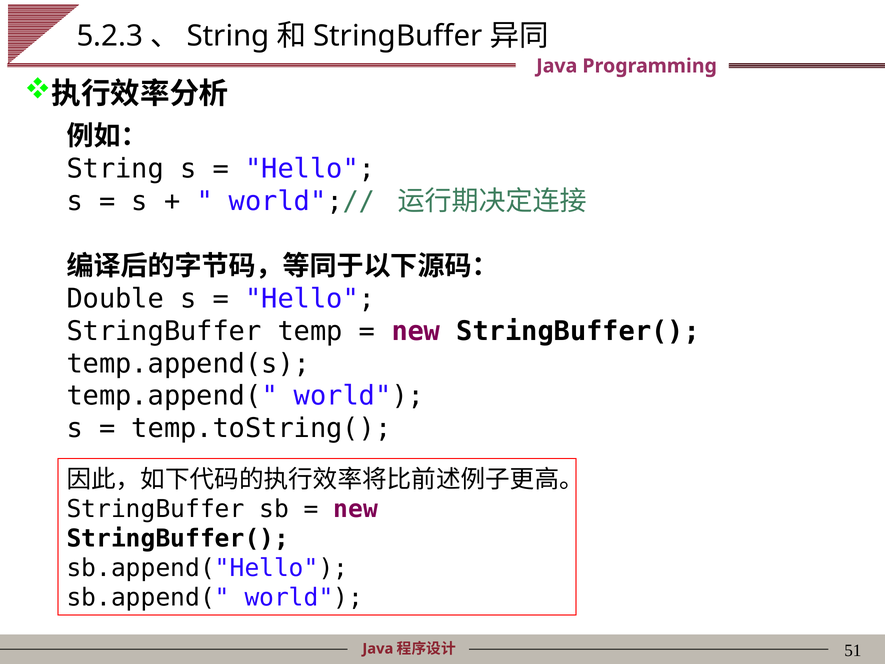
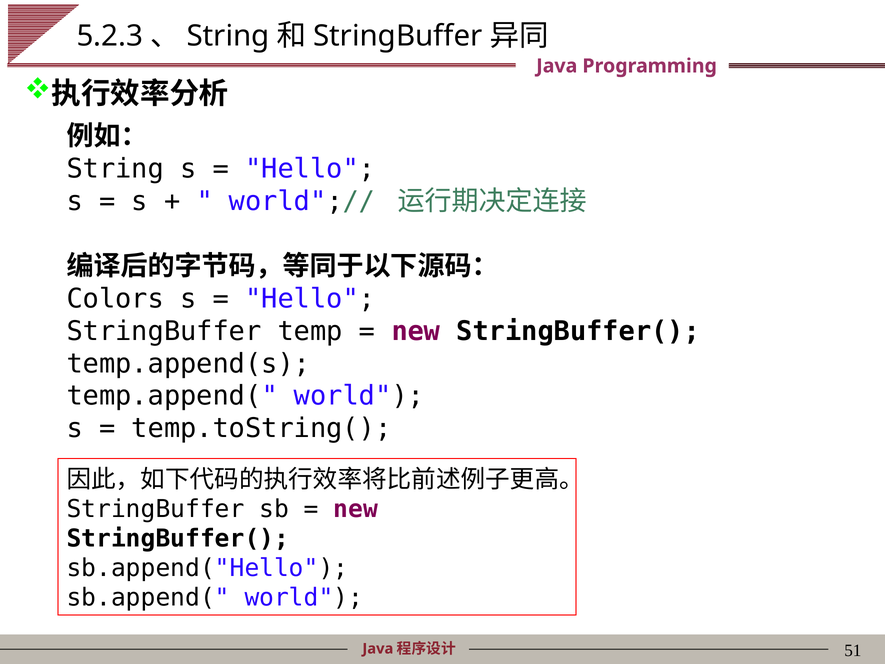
Double: Double -> Colors
